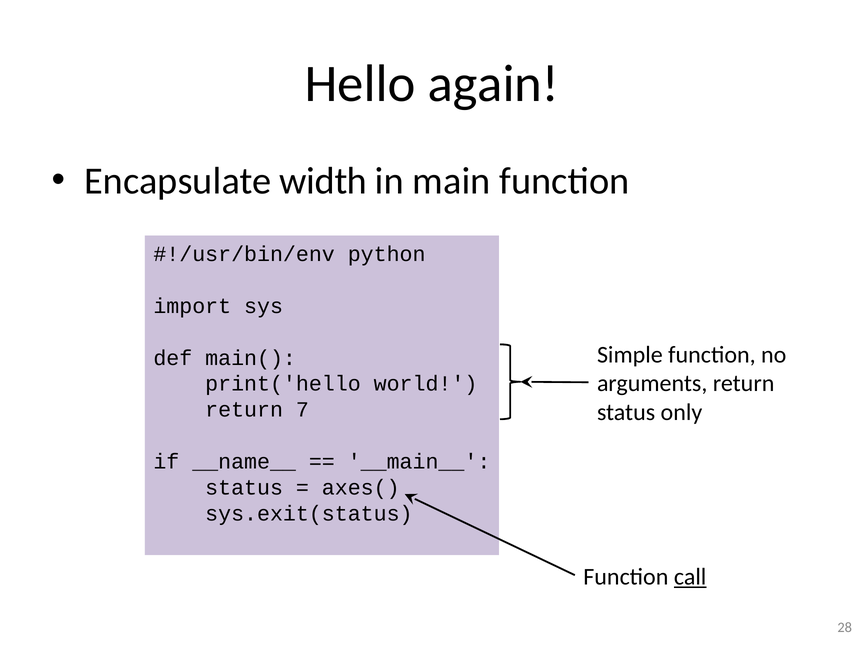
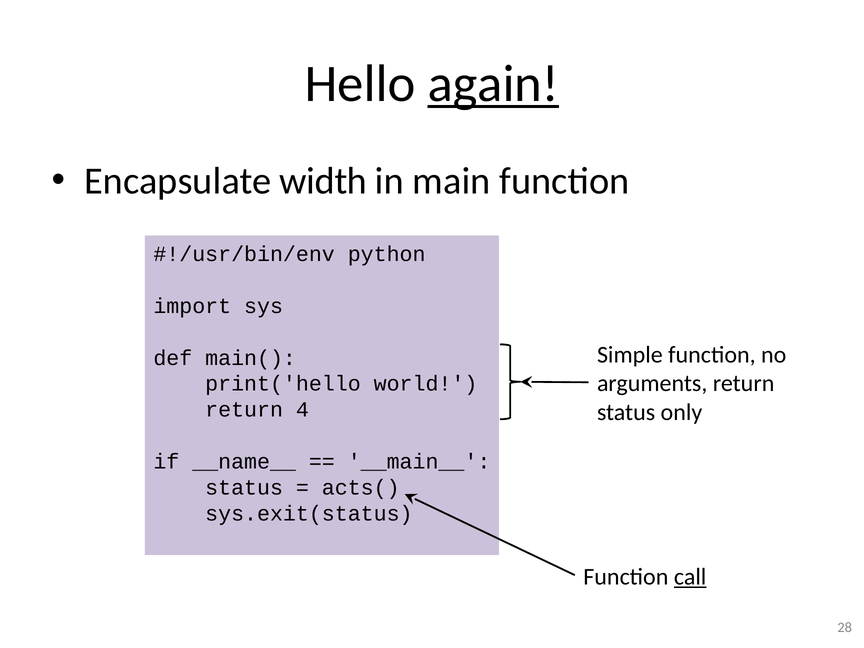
again underline: none -> present
7: 7 -> 4
axes(: axes( -> acts(
